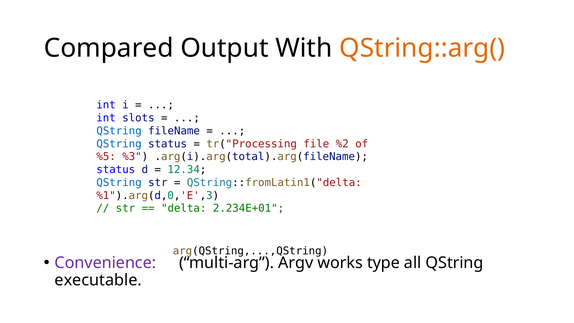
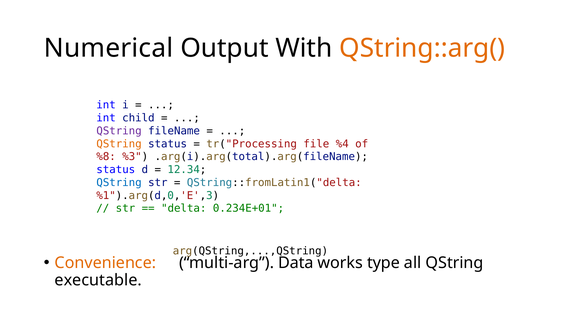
Compared: Compared -> Numerical
slots: slots -> child
QString at (119, 131) colour: blue -> purple
QString at (119, 144) colour: blue -> orange
%2: %2 -> %4
%5: %5 -> %8
2.234E+01: 2.234E+01 -> 0.234E+01
Convenience colour: purple -> orange
Argv: Argv -> Data
